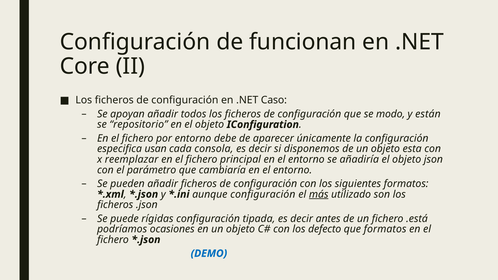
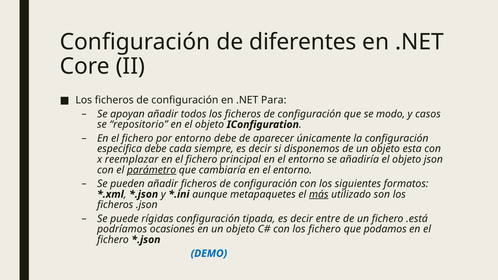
funcionan: funcionan -> diferentes
Caso: Caso -> Para
están: están -> casos
especifica usan: usan -> debe
consola: consola -> siempre
parámetro underline: none -> present
aunque configuración: configuración -> metapaquetes
antes: antes -> entre
los defecto: defecto -> fichero
que formatos: formatos -> podamos
